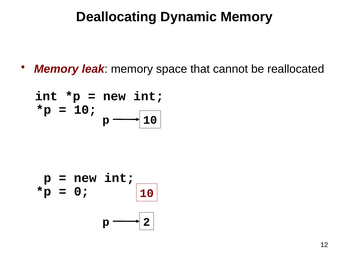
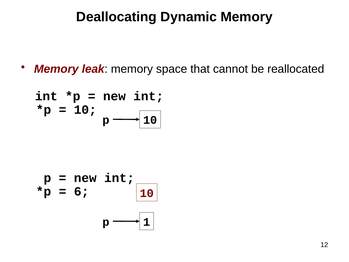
0: 0 -> 6
2: 2 -> 1
